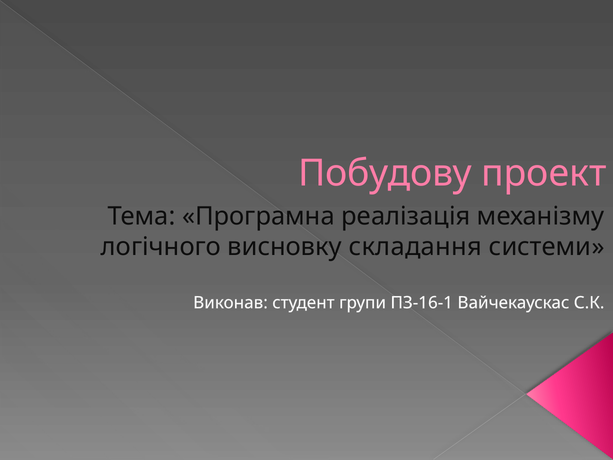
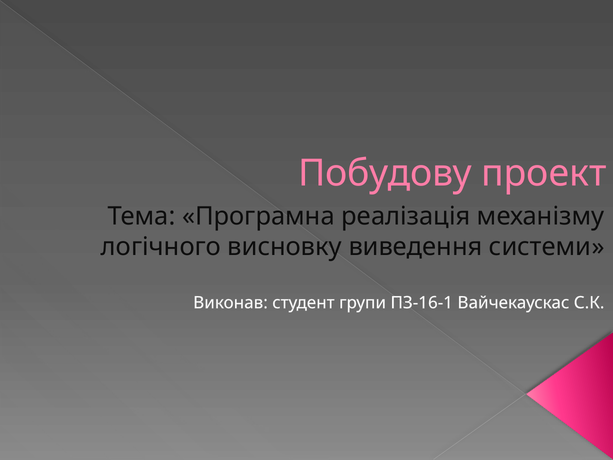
складання: складання -> виведення
